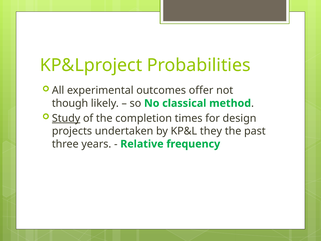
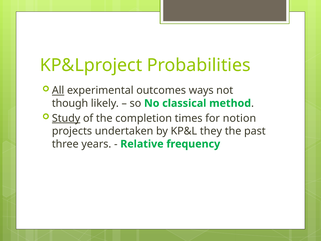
All underline: none -> present
offer: offer -> ways
design: design -> notion
